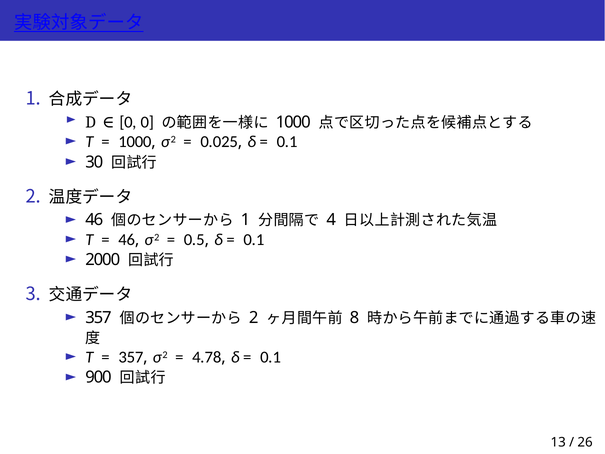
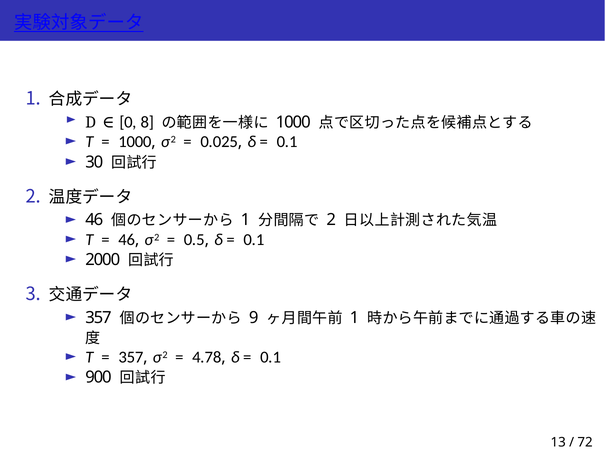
0 0: 0 -> 8
4 at (331, 220): 4 -> 2
2 at (254, 318): 2 -> 9
8 at (354, 318): 8 -> 1
26: 26 -> 72
